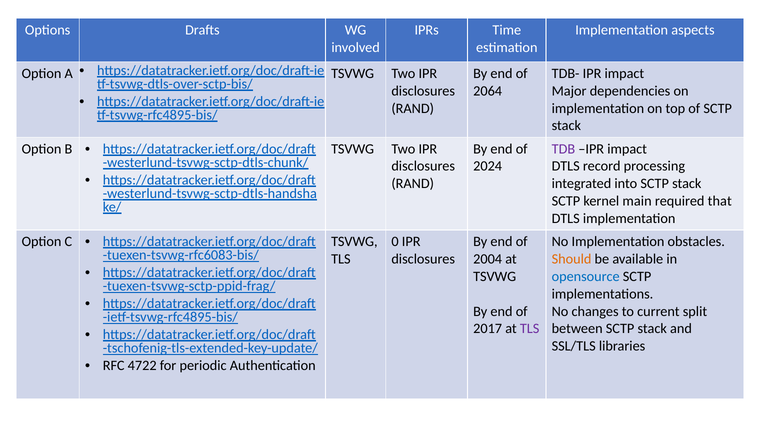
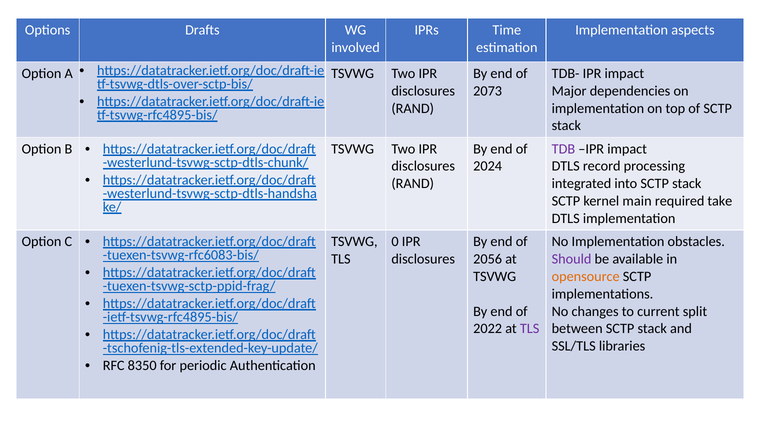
2064: 2064 -> 2073
that: that -> take
2004: 2004 -> 2056
Should colour: orange -> purple
opensource colour: blue -> orange
2017: 2017 -> 2022
4722: 4722 -> 8350
